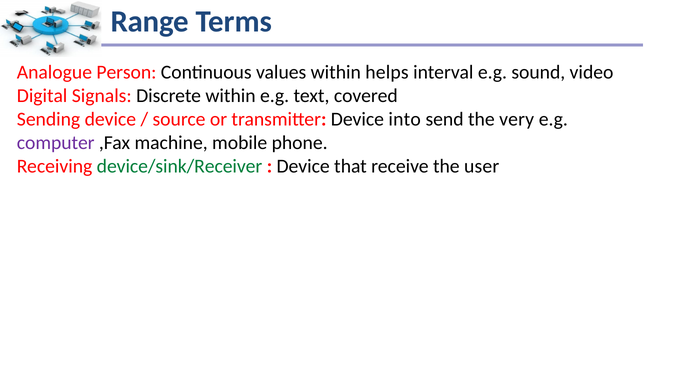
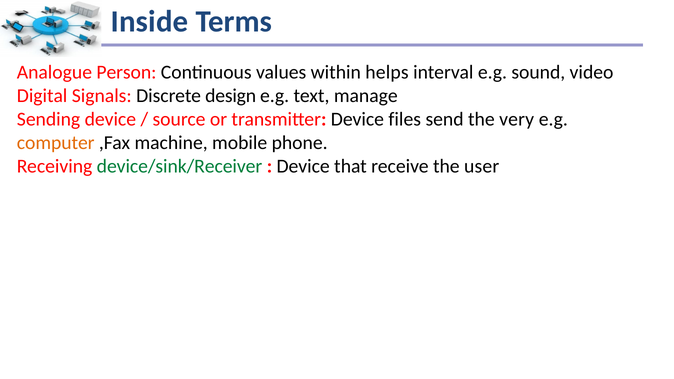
Range: Range -> Inside
Discrete within: within -> design
covered: covered -> manage
into: into -> files
computer colour: purple -> orange
